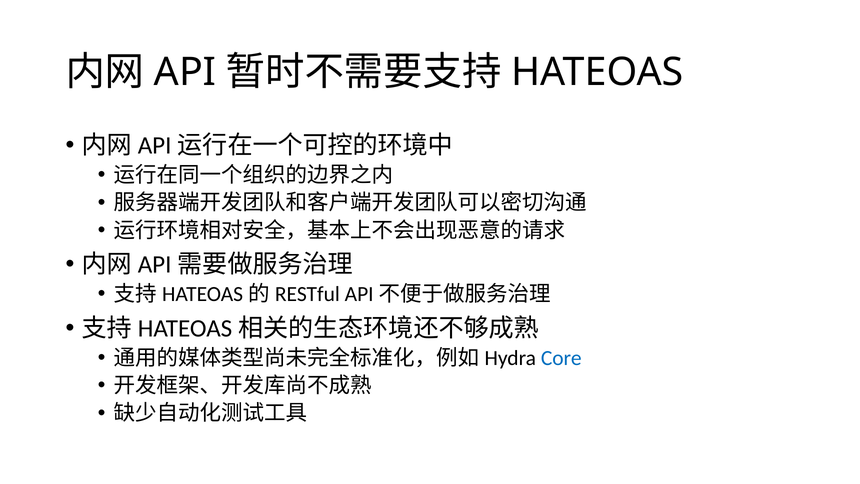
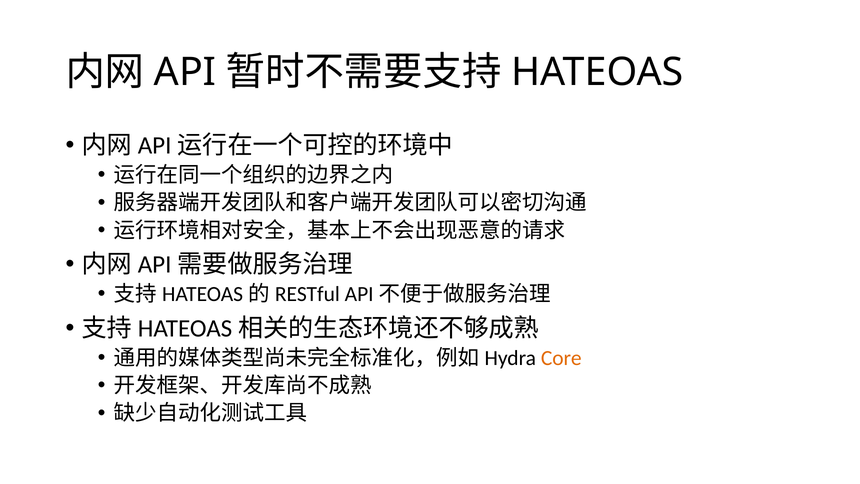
Core colour: blue -> orange
